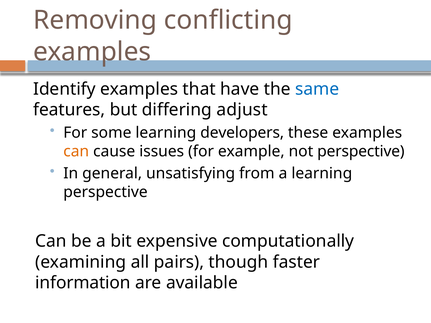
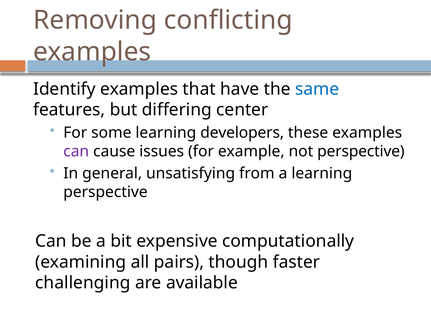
adjust: adjust -> center
can at (76, 152) colour: orange -> purple
information: information -> challenging
